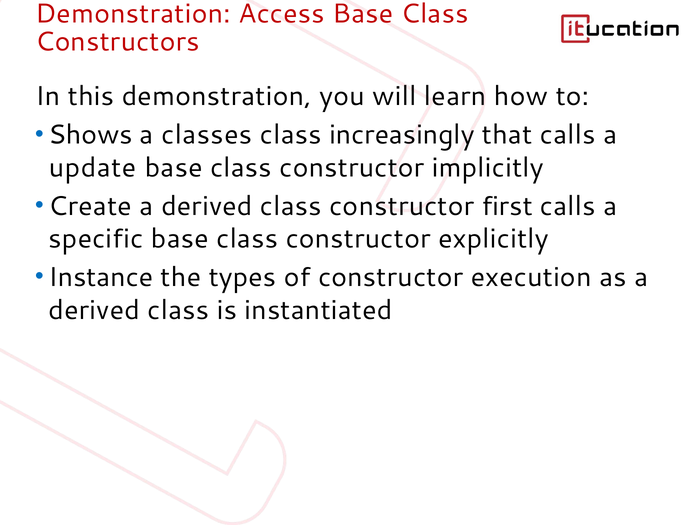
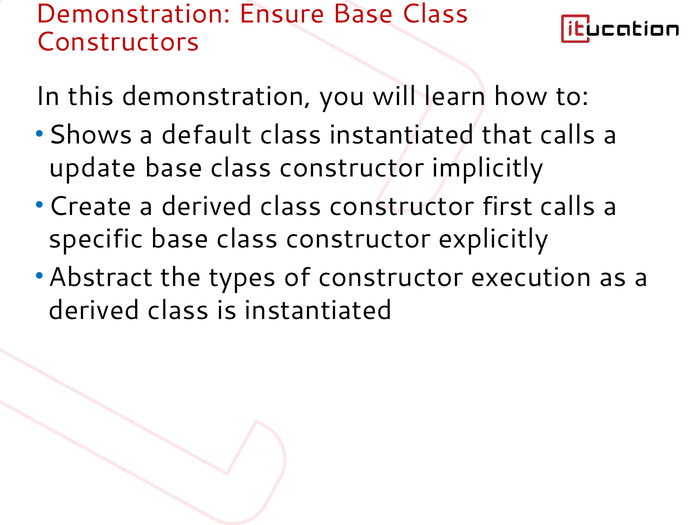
Access: Access -> Ensure
classes: classes -> default
class increasingly: increasingly -> instantiated
Instance: Instance -> Abstract
